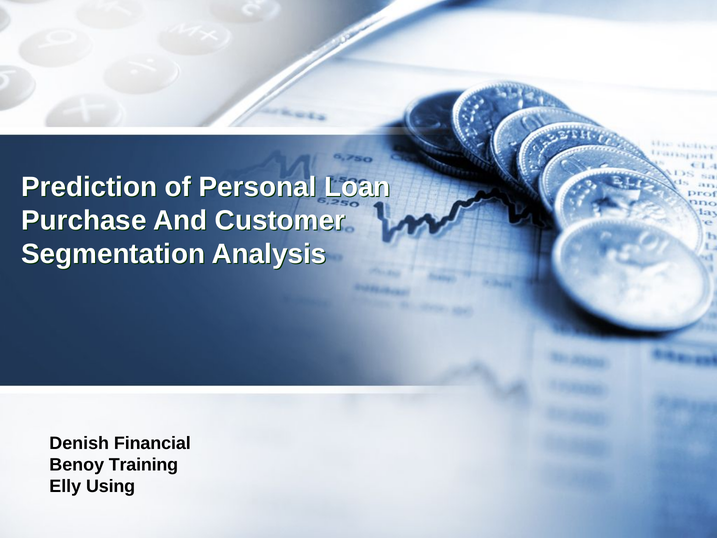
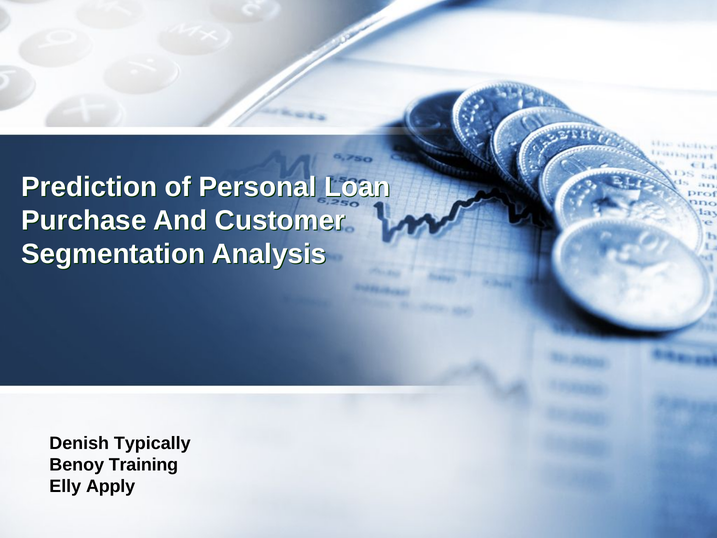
Financial: Financial -> Typically
Using: Using -> Apply
